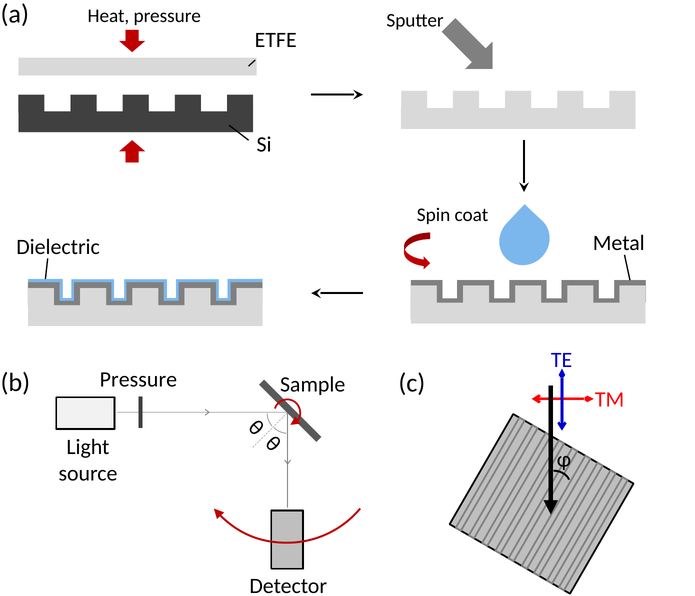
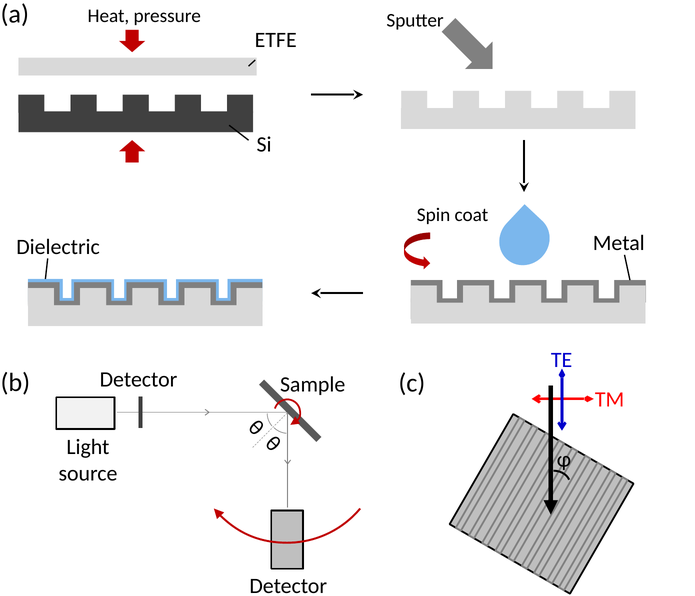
Pressure at (138, 379): Pressure -> Detector
